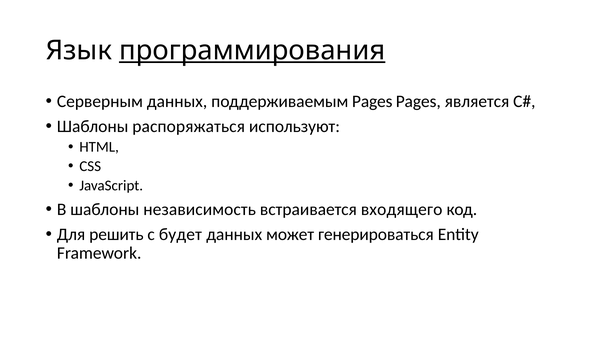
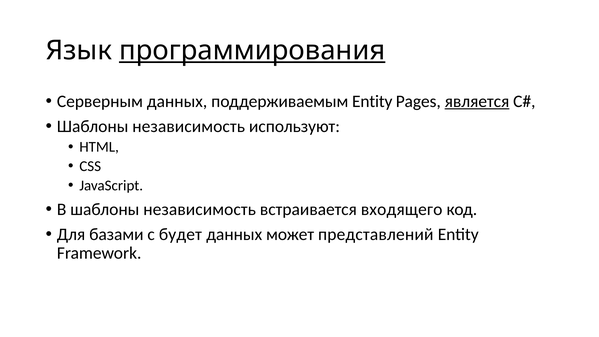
поддерживаемым Pages: Pages -> Entity
является underline: none -> present
распоряжаться at (189, 126): распоряжаться -> независимость
решить: решить -> базами
генерироваться: генерироваться -> представлений
